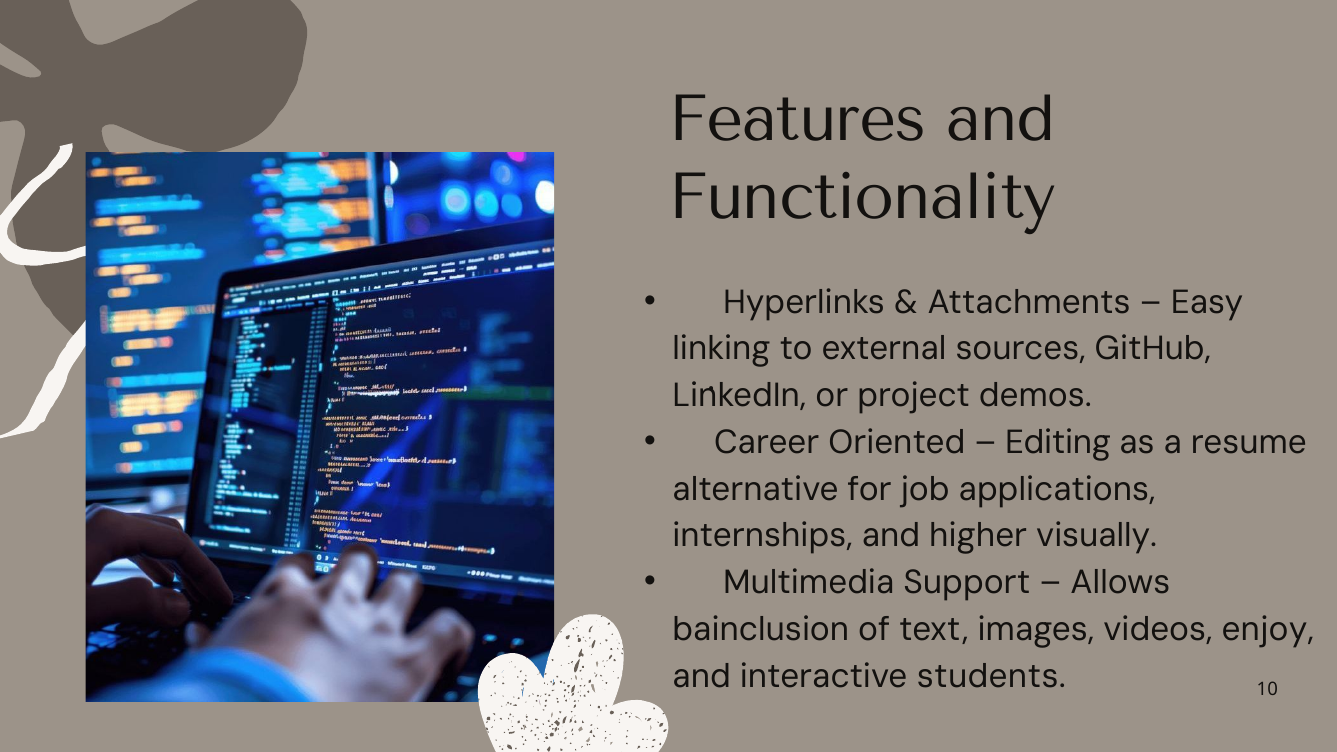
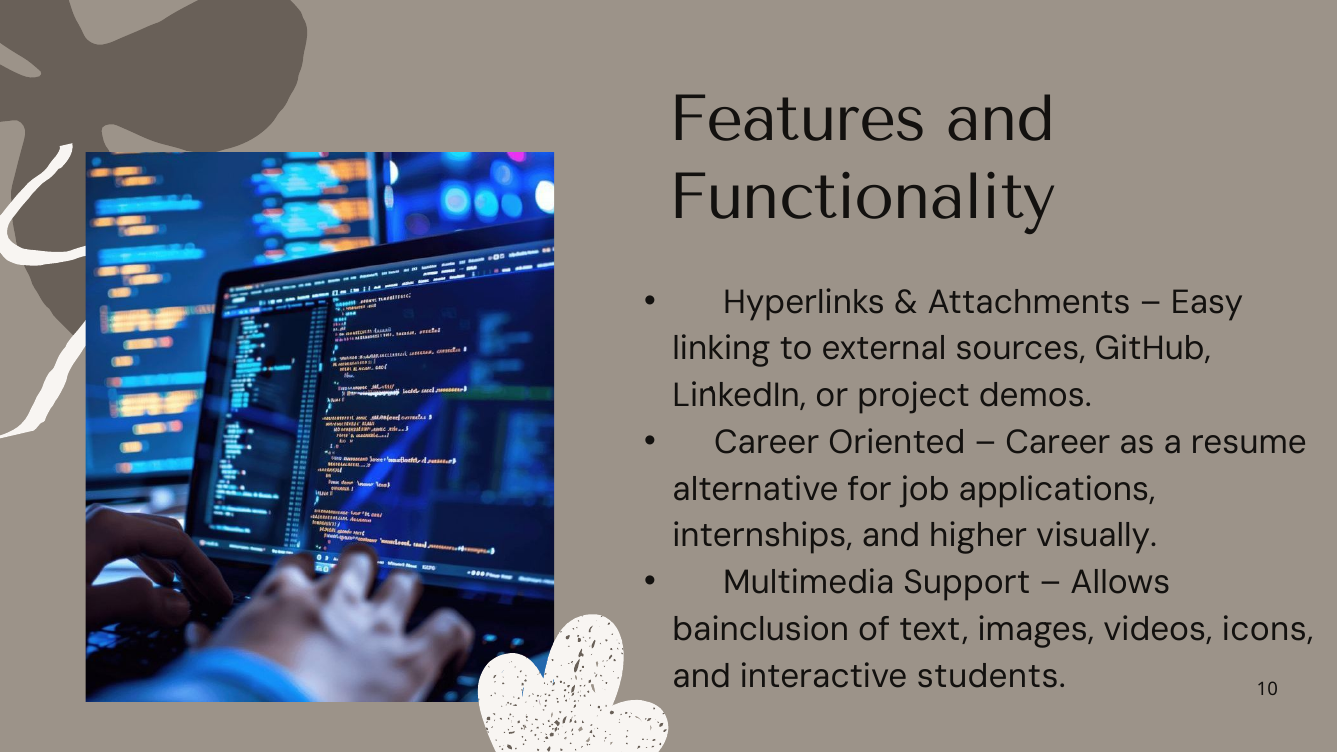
Editing at (1058, 442): Editing -> Career
enjoy: enjoy -> icons
